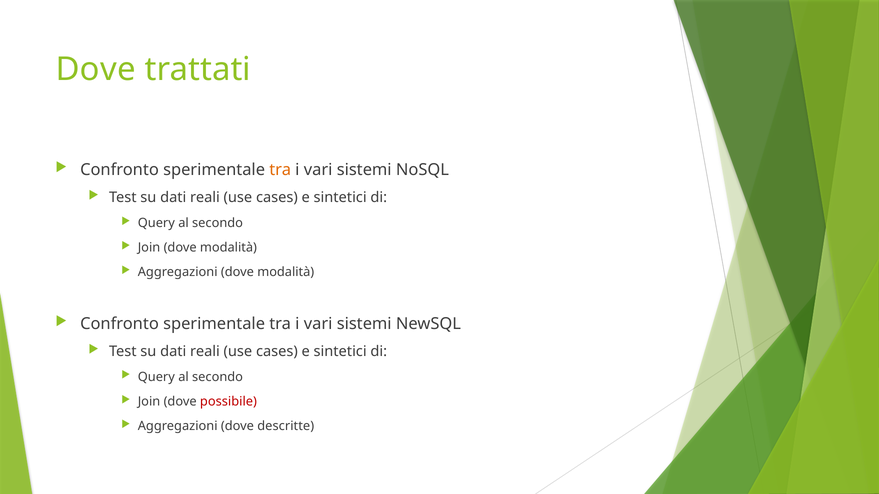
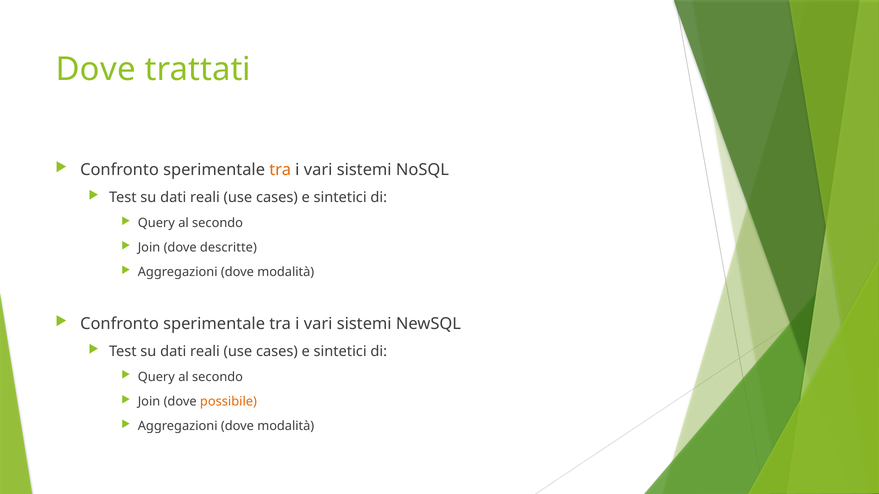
Join dove modalità: modalità -> descritte
possibile colour: red -> orange
descritte at (286, 426): descritte -> modalità
